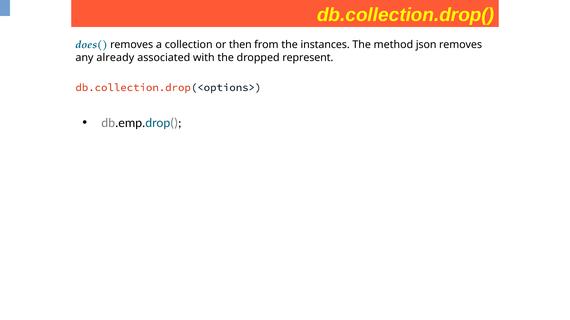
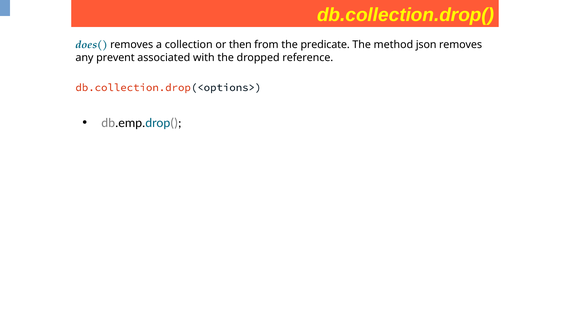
instances: instances -> predicate
already: already -> prevent
represent: represent -> reference
